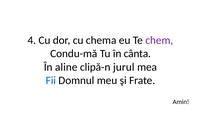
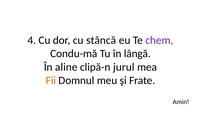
chema: chema -> stâncă
cânta: cânta -> lângă
Fii colour: blue -> orange
